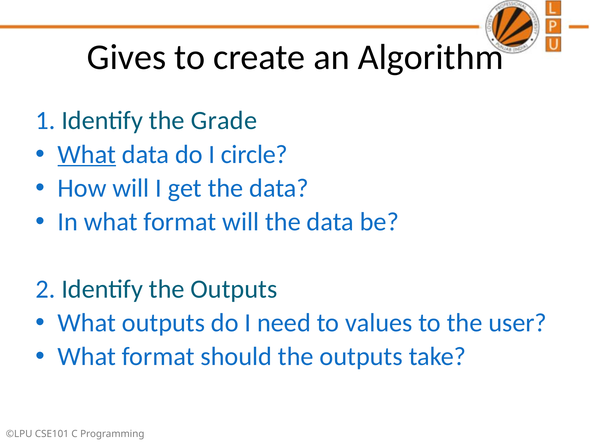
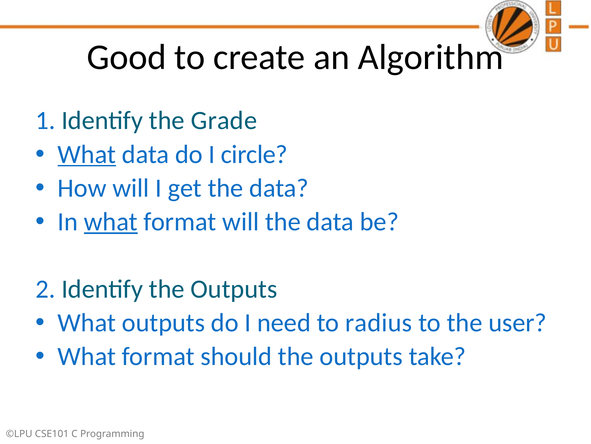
Gives: Gives -> Good
what at (111, 221) underline: none -> present
values: values -> radius
